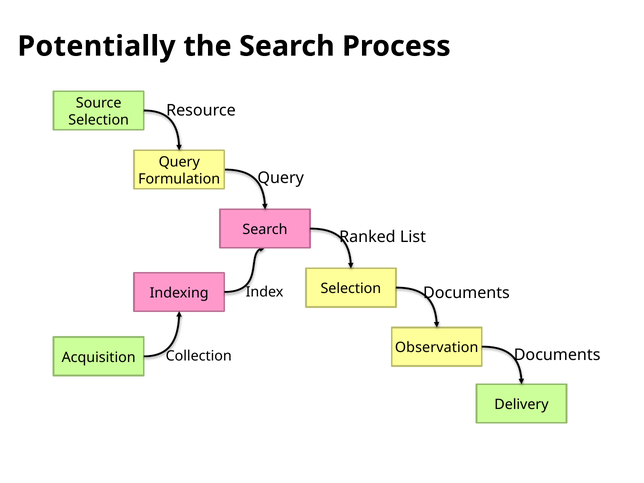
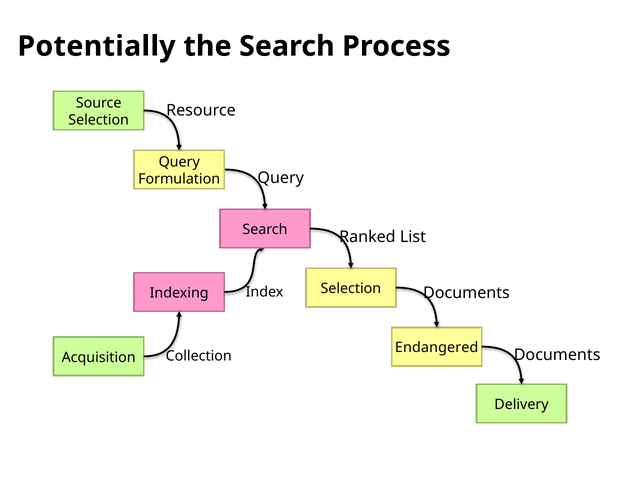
Observation: Observation -> Endangered
